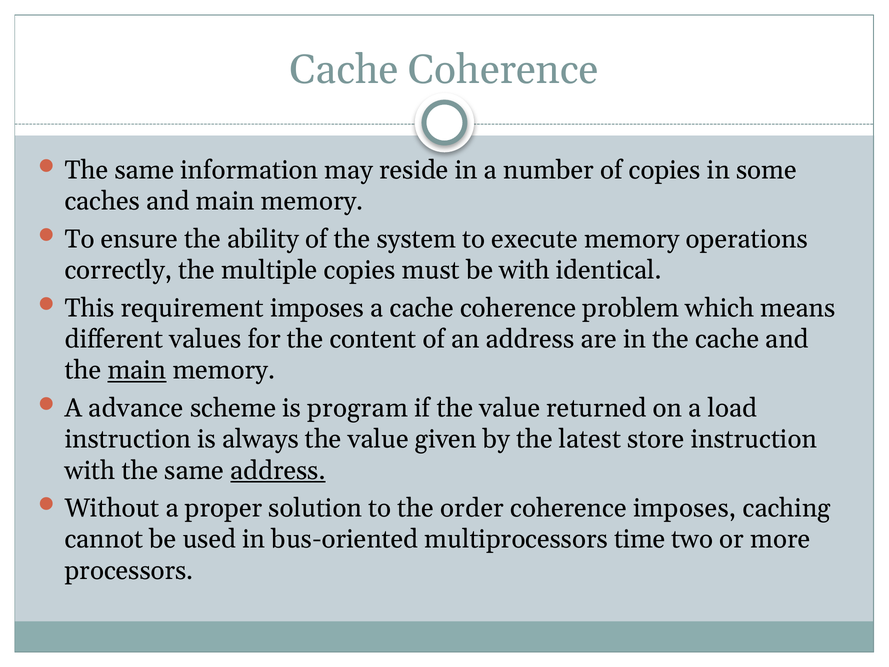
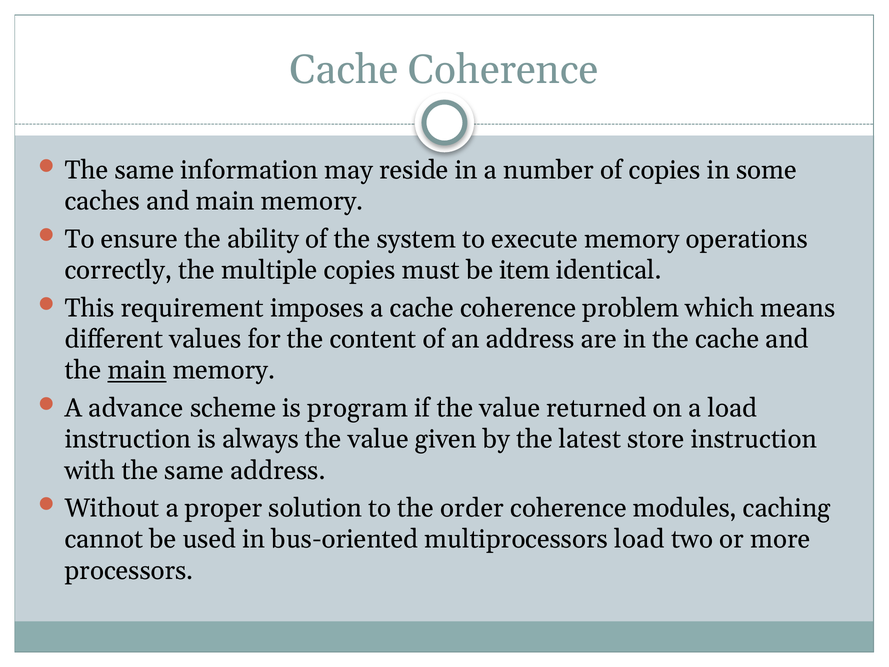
be with: with -> item
address at (278, 470) underline: present -> none
coherence imposes: imposes -> modules
multiprocessors time: time -> load
